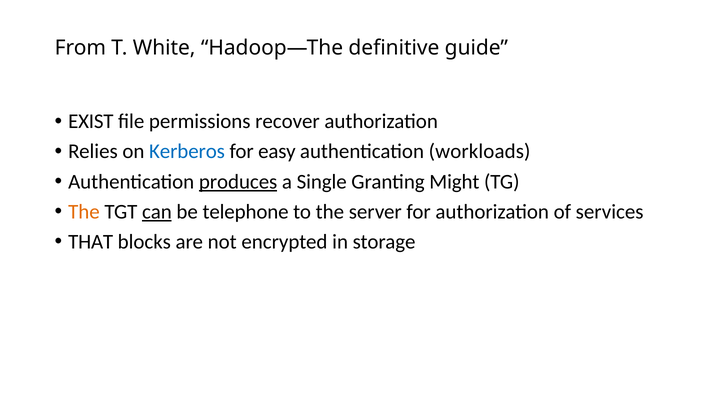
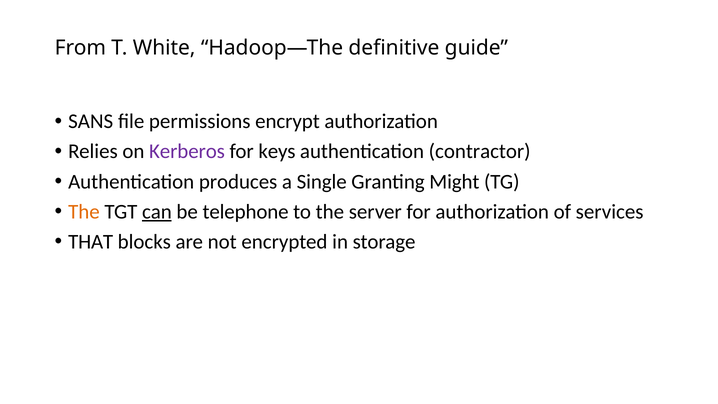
EXIST: EXIST -> SANS
recover: recover -> encrypt
Kerberos colour: blue -> purple
easy: easy -> keys
workloads: workloads -> contractor
produces underline: present -> none
